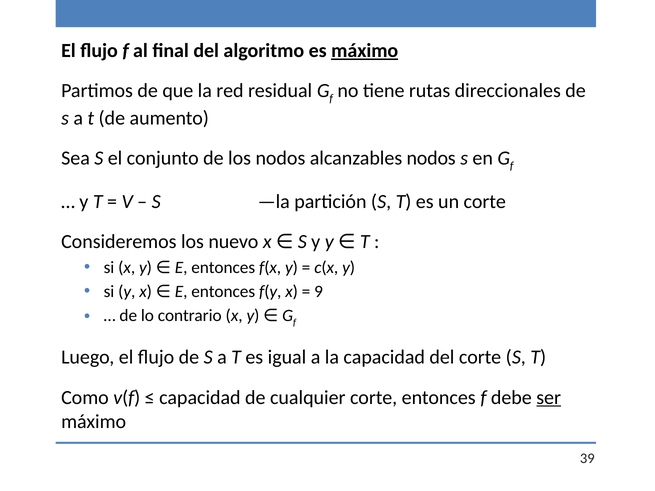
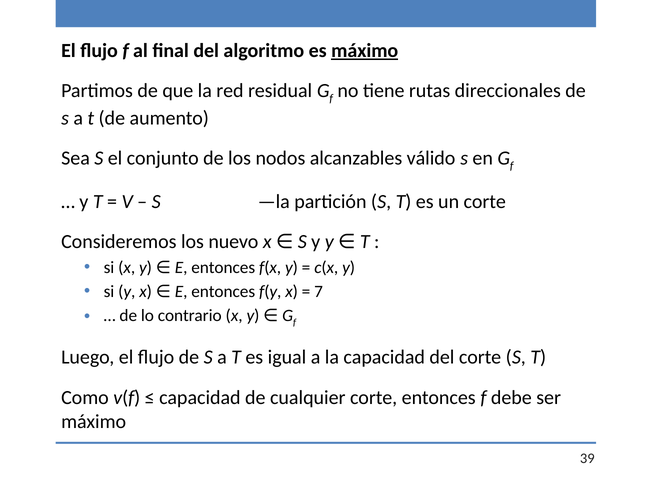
alcanzables nodos: nodos -> válido
9: 9 -> 7
ser underline: present -> none
